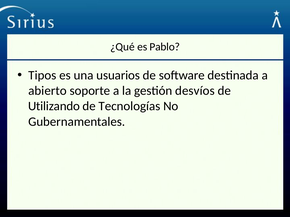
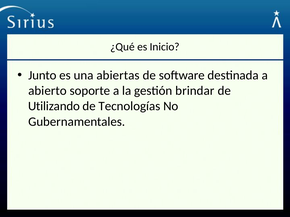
Pablo: Pablo -> Inicio
Tipos: Tipos -> Junto
usuarios: usuarios -> abiertas
desvíos: desvíos -> brindar
